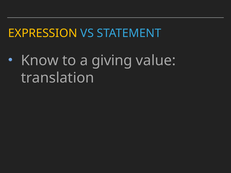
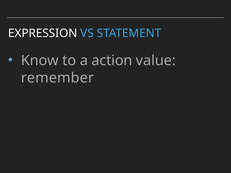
EXPRESSION colour: yellow -> white
giving: giving -> action
translation: translation -> remember
